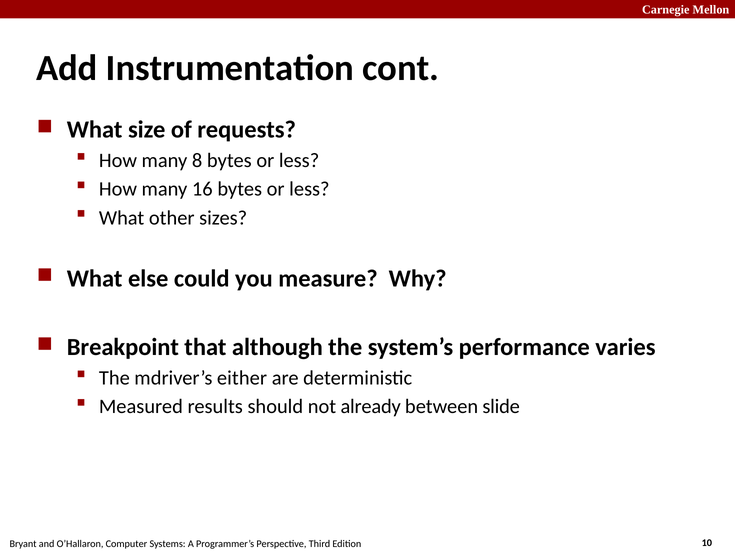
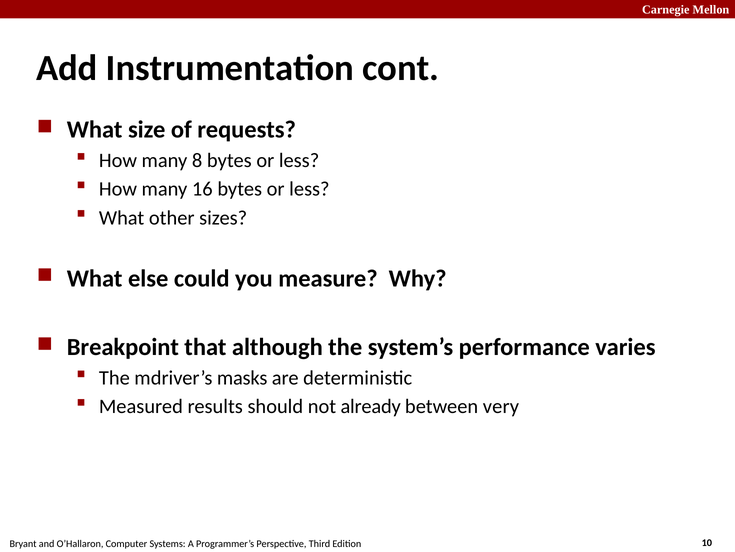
either: either -> masks
slide: slide -> very
